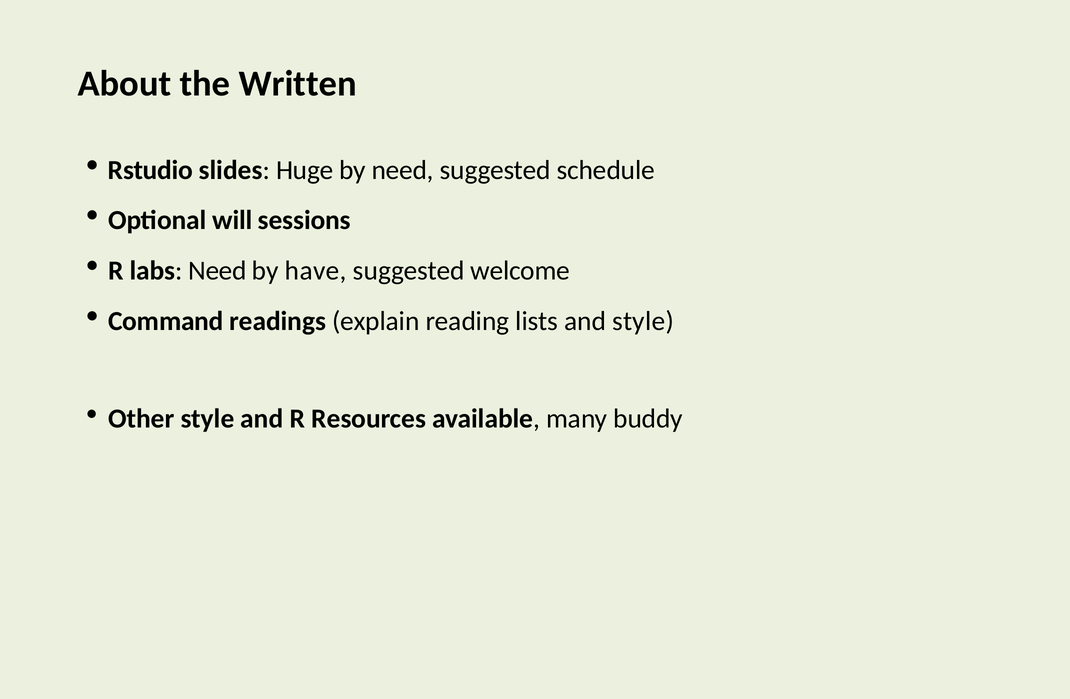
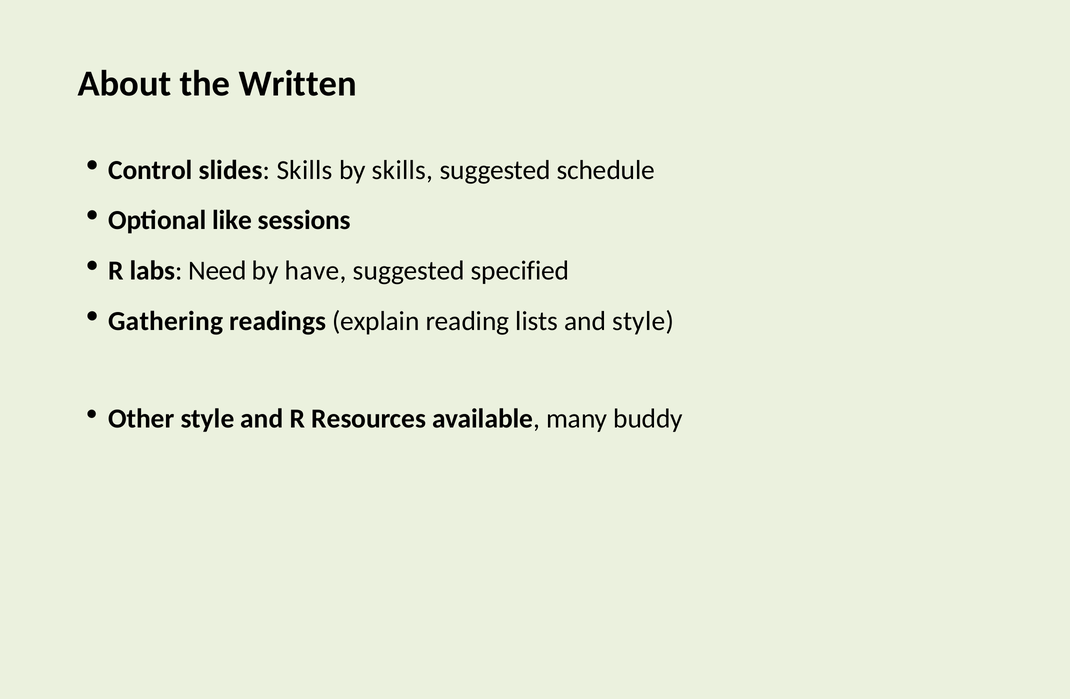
Rstudio: Rstudio -> Control
slides Huge: Huge -> Skills
by need: need -> skills
will: will -> like
welcome: welcome -> specified
Command: Command -> Gathering
